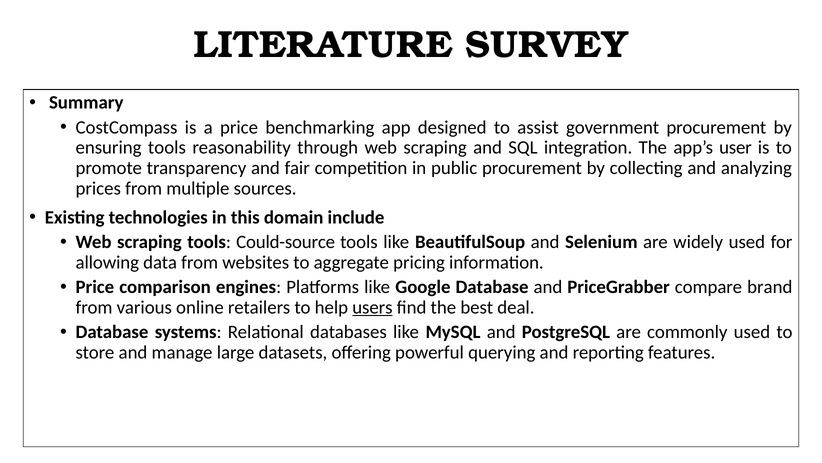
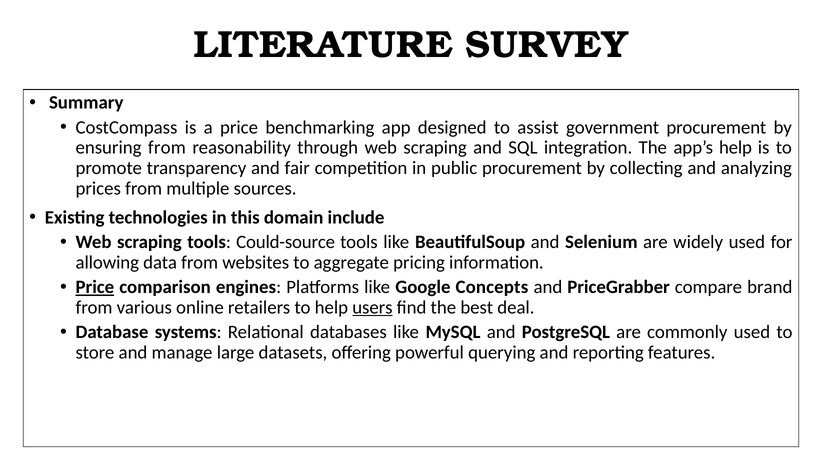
ensuring tools: tools -> from
app’s user: user -> help
Price at (95, 287) underline: none -> present
Google Database: Database -> Concepts
